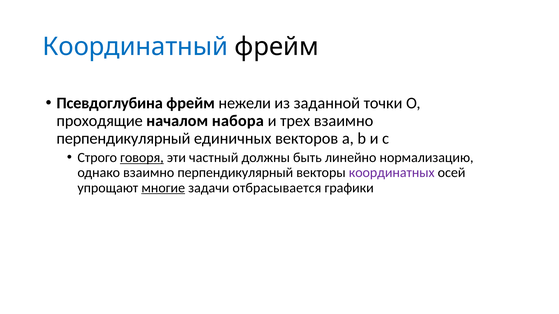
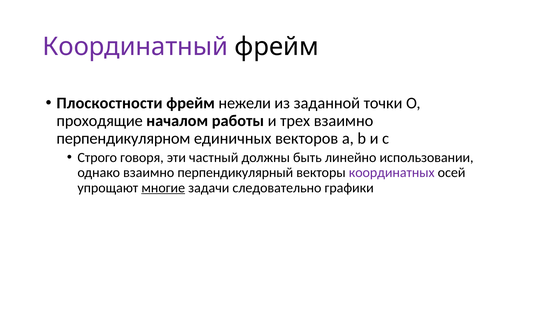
Координатный colour: blue -> purple
Псевдоглубина: Псевдоглубина -> Плоскостности
набора: набора -> работы
перпендикулярный at (123, 139): перпендикулярный -> перпендикулярном
говоря underline: present -> none
нормализацию: нормализацию -> использовании
отбрасывается: отбрасывается -> следовательно
